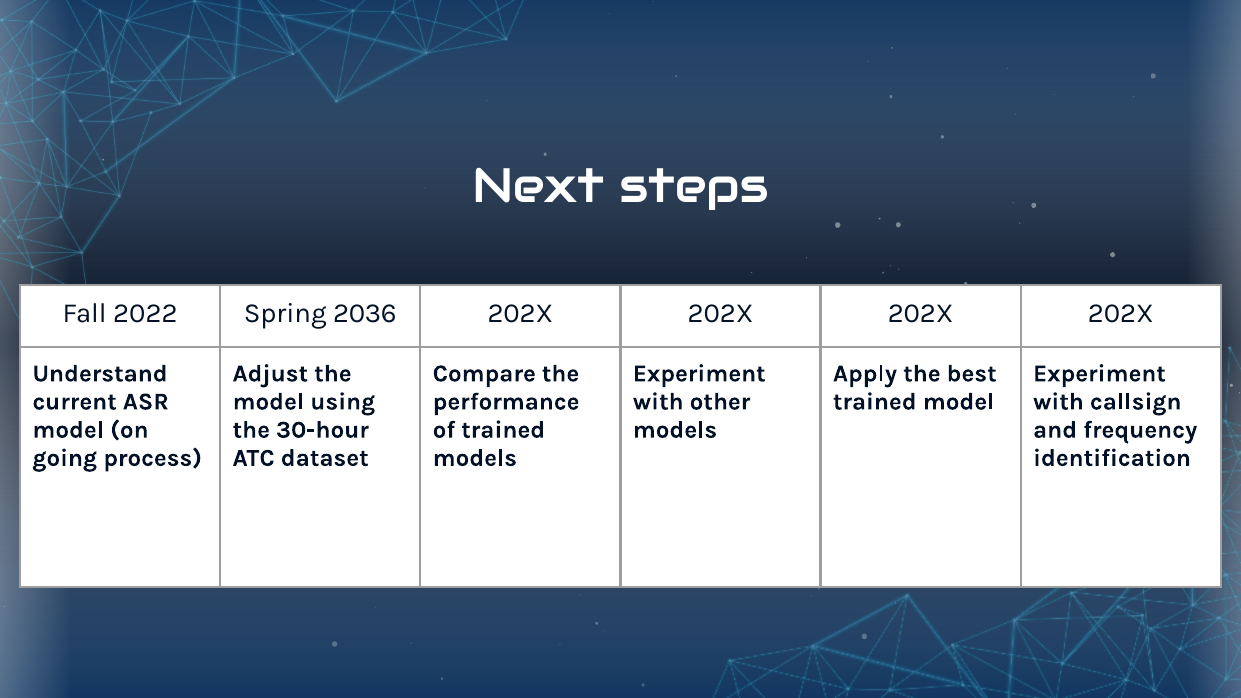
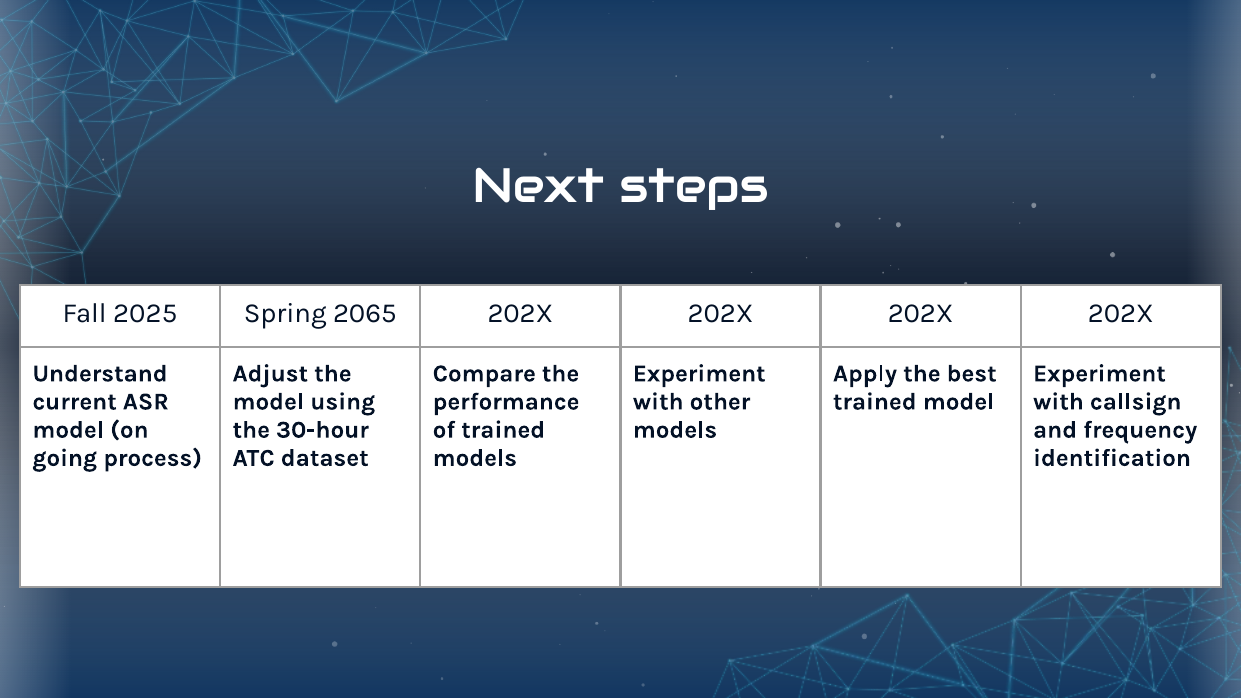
2022: 2022 -> 2025
2036: 2036 -> 2065
